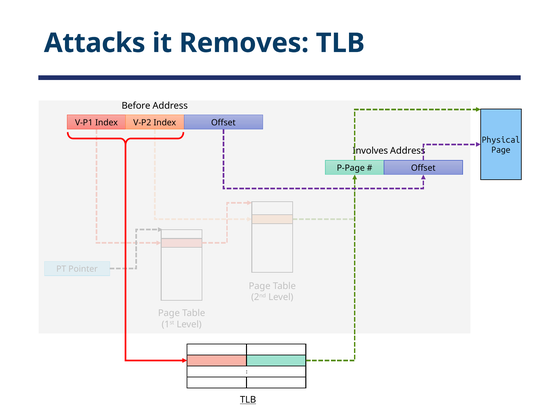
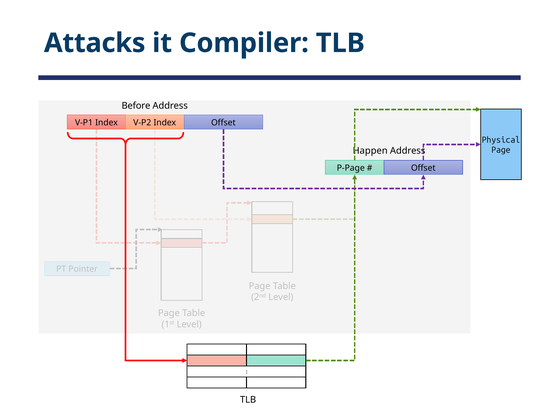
Removes: Removes -> Compiler
Involves: Involves -> Happen
TLB at (248, 399) underline: present -> none
